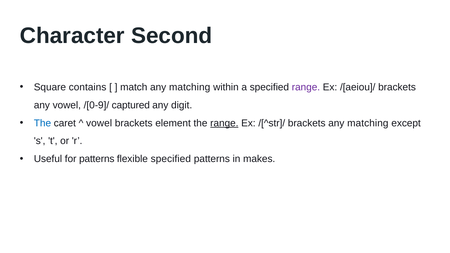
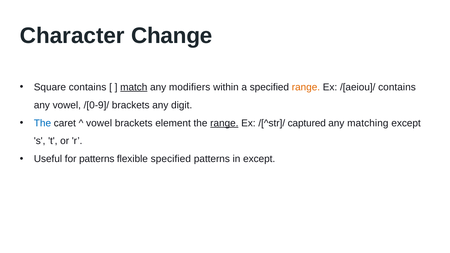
Second: Second -> Change
match underline: none -> present
matching at (190, 87): matching -> modifiers
range at (306, 87) colour: purple -> orange
/[aeiou]/ brackets: brackets -> contains
/[0-9]/ captured: captured -> brackets
/[^str]/ brackets: brackets -> captured
in makes: makes -> except
